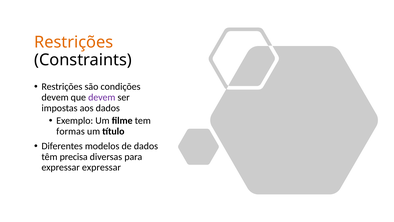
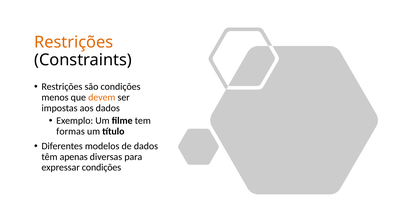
devem at (55, 97): devem -> menos
devem at (102, 97) colour: purple -> orange
precisa: precisa -> apenas
expressar expressar: expressar -> condições
